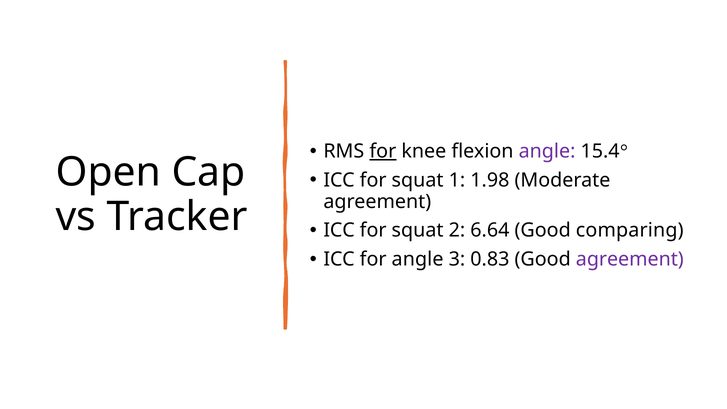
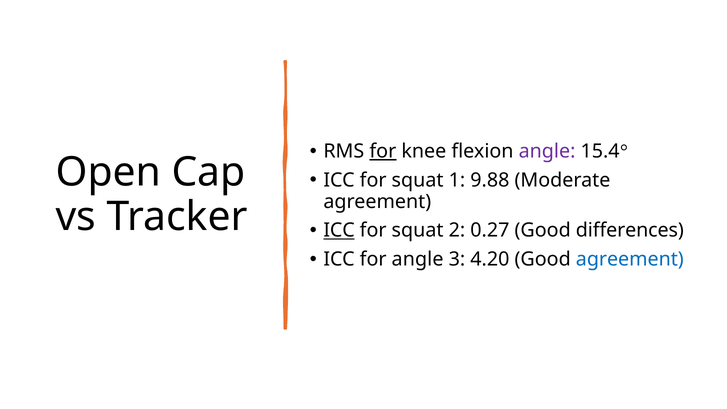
1.98: 1.98 -> 9.88
ICC at (339, 230) underline: none -> present
6.64: 6.64 -> 0.27
comparing: comparing -> differences
0.83: 0.83 -> 4.20
agreement at (630, 259) colour: purple -> blue
